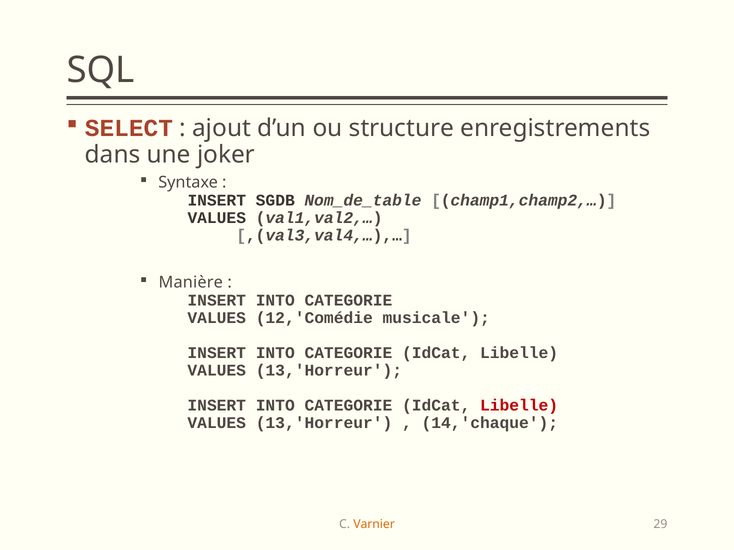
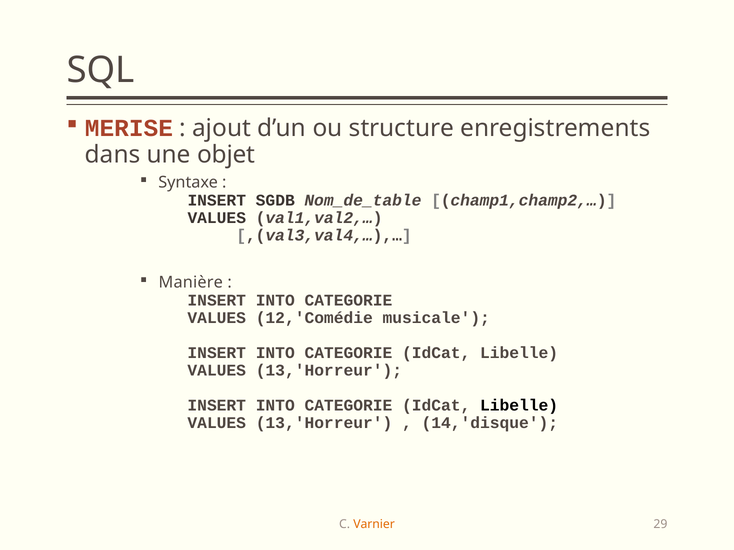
SELECT: SELECT -> MERISE
joker: joker -> objet
Libelle at (519, 406) colour: red -> black
14,'chaque: 14,'chaque -> 14,'disque
